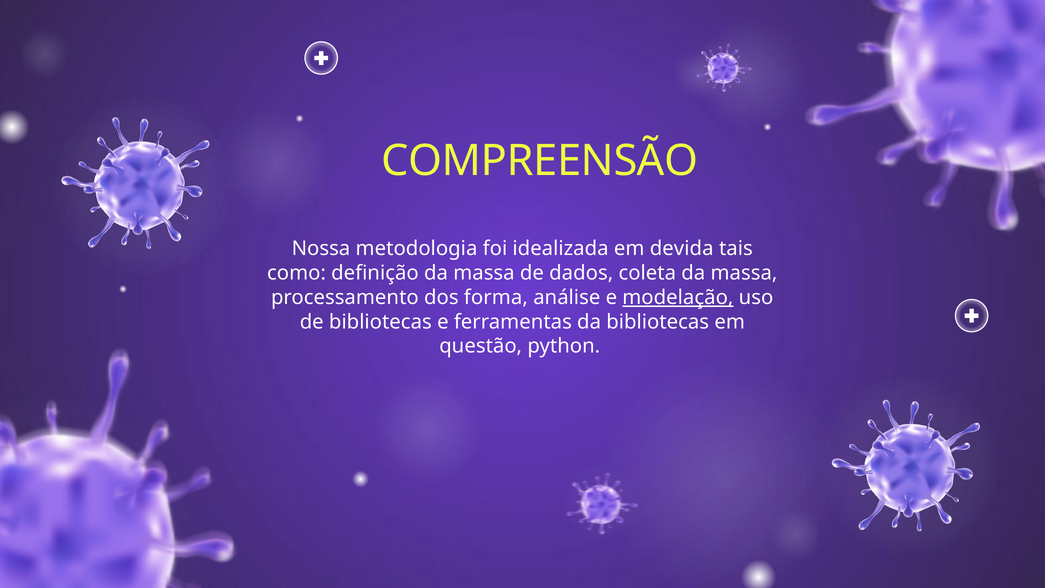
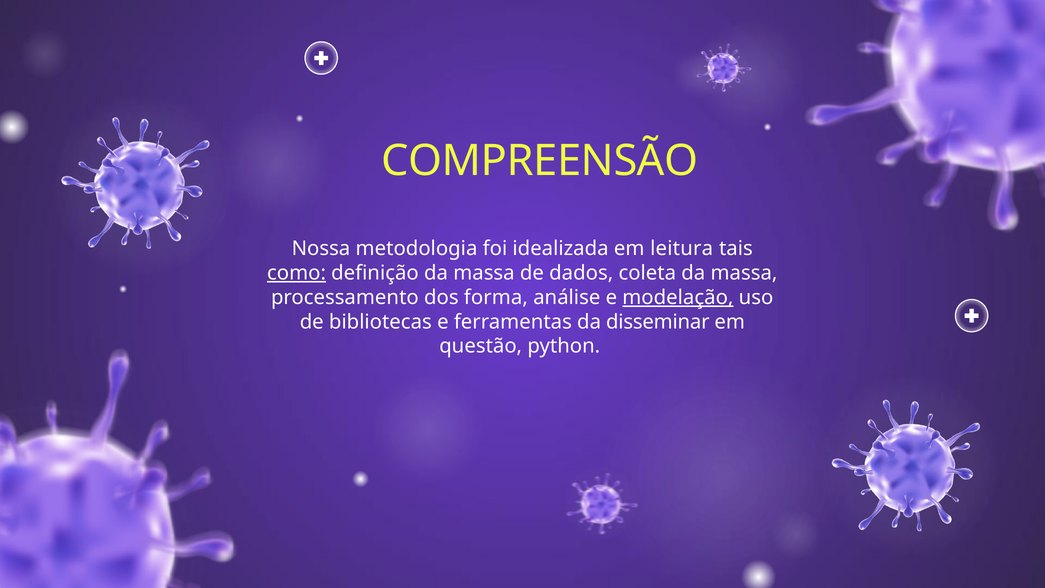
devida: devida -> leitura
como underline: none -> present
da bibliotecas: bibliotecas -> disseminar
